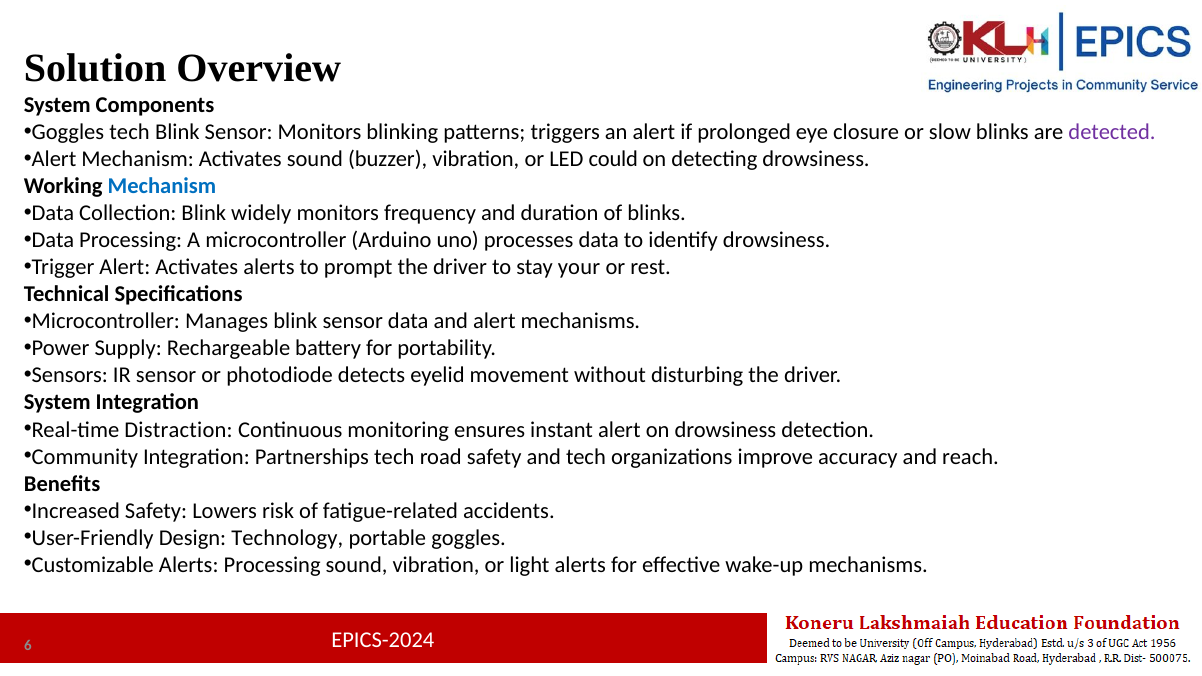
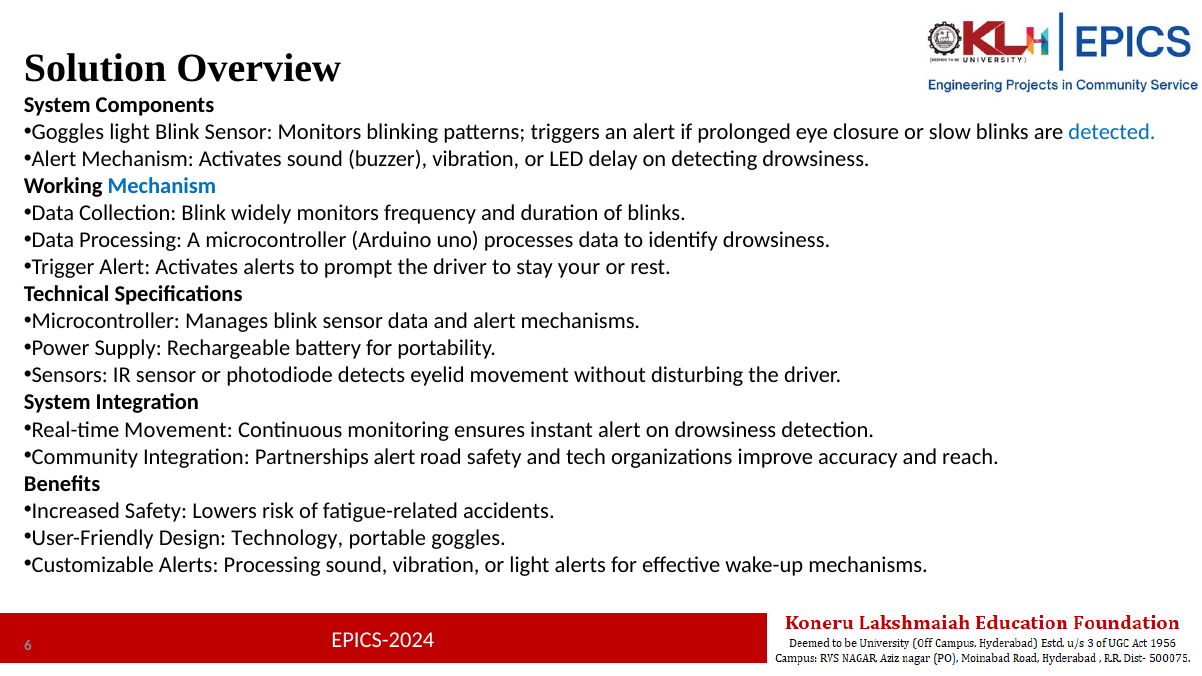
Goggles tech: tech -> light
detected colour: purple -> blue
could: could -> delay
Real-time Distraction: Distraction -> Movement
Partnerships tech: tech -> alert
